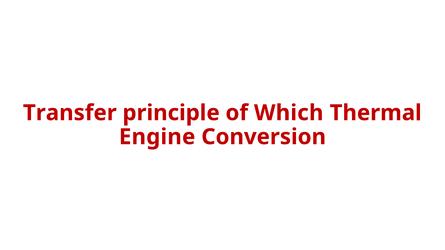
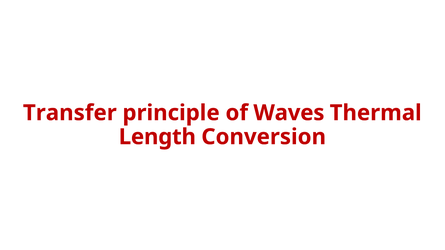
Which: Which -> Waves
Engine: Engine -> Length
